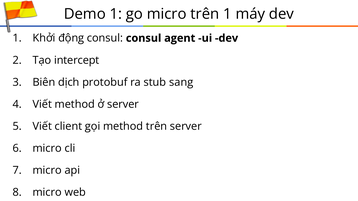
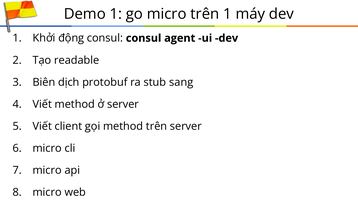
intercept: intercept -> readable
